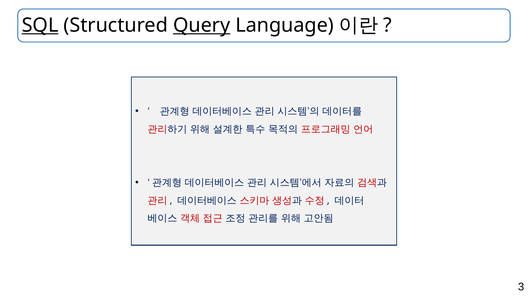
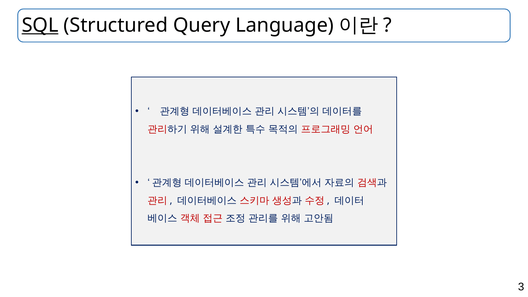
Query underline: present -> none
